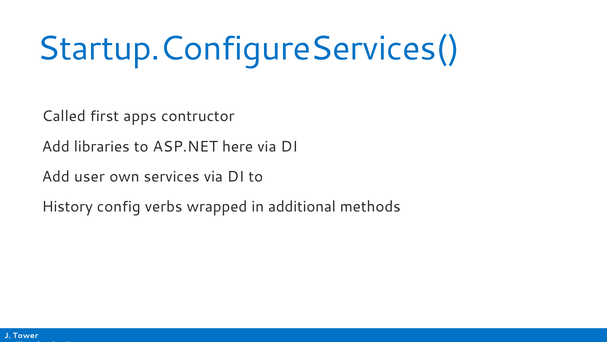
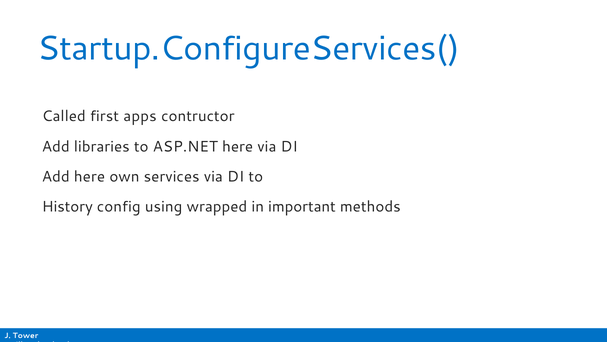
Add user: user -> here
verbs: verbs -> using
additional: additional -> important
